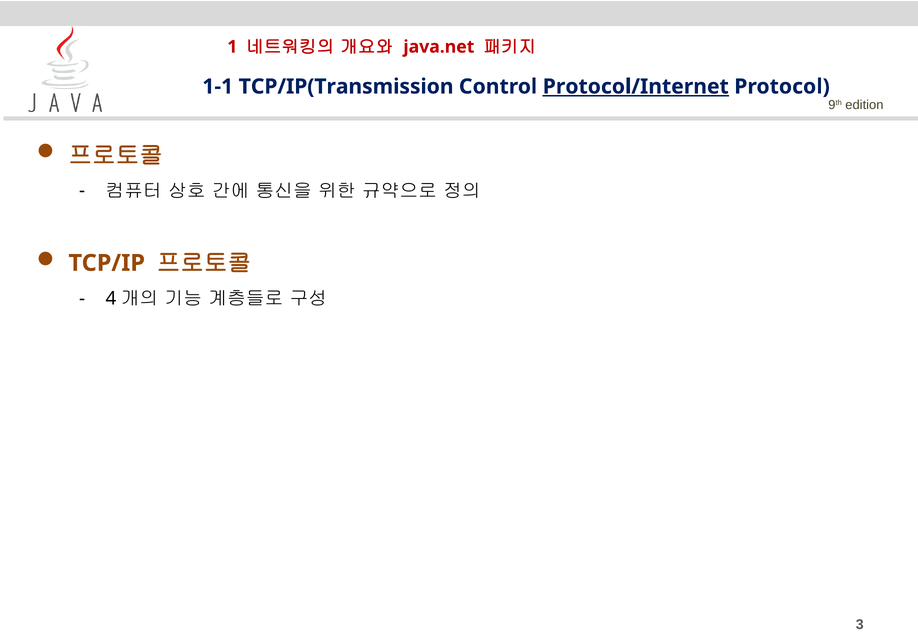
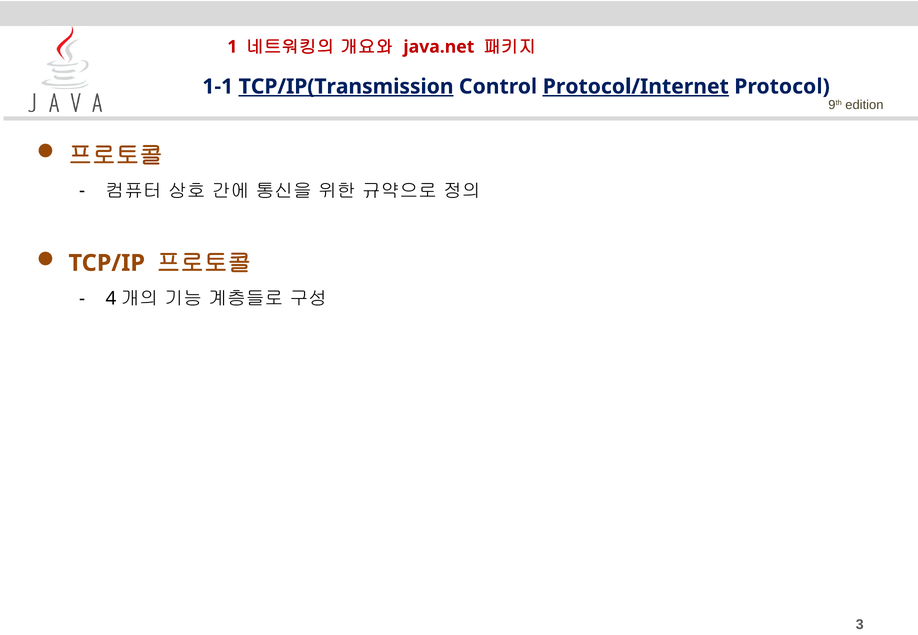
TCP/IP(Transmission underline: none -> present
